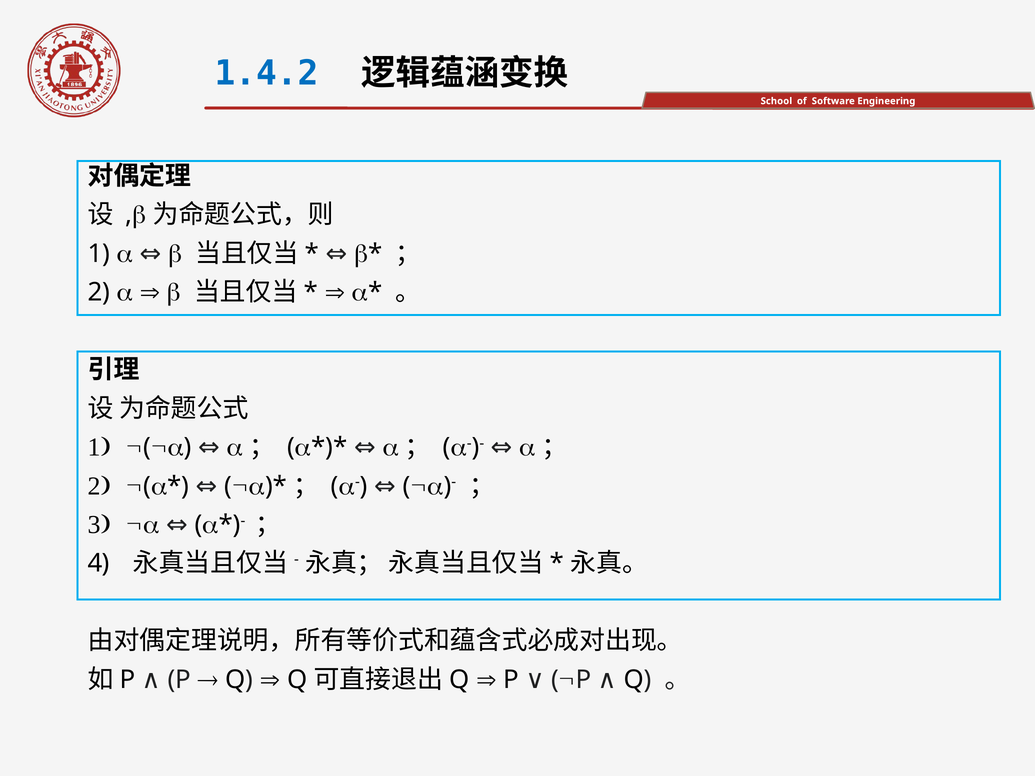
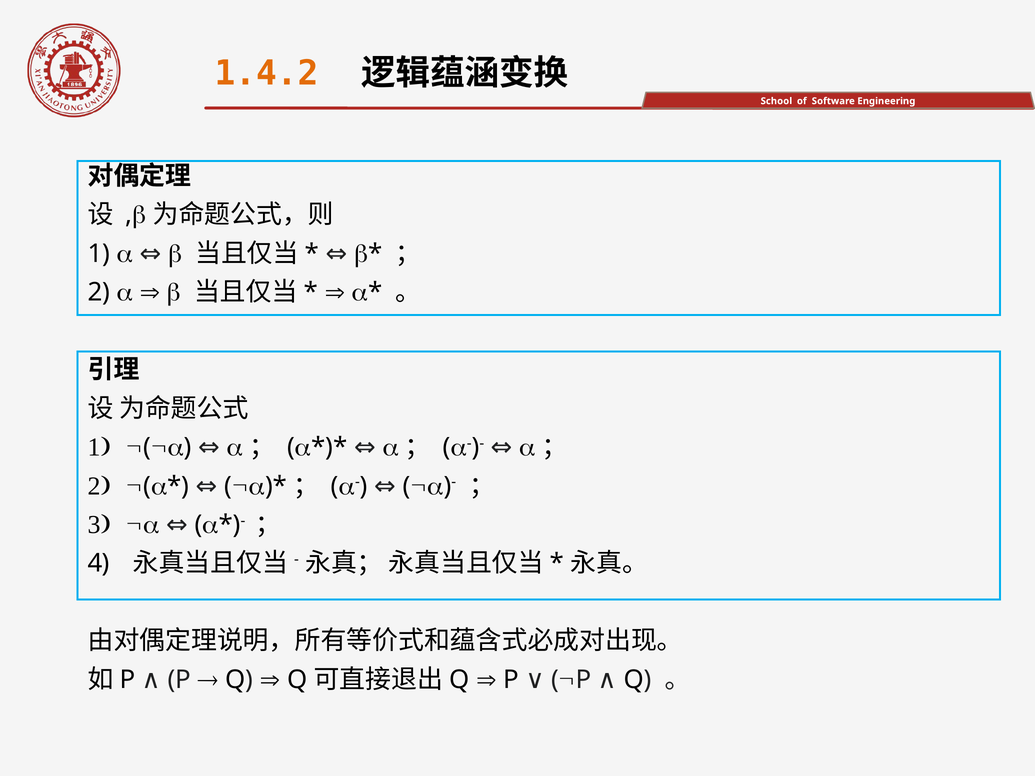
1.4.2 colour: blue -> orange
